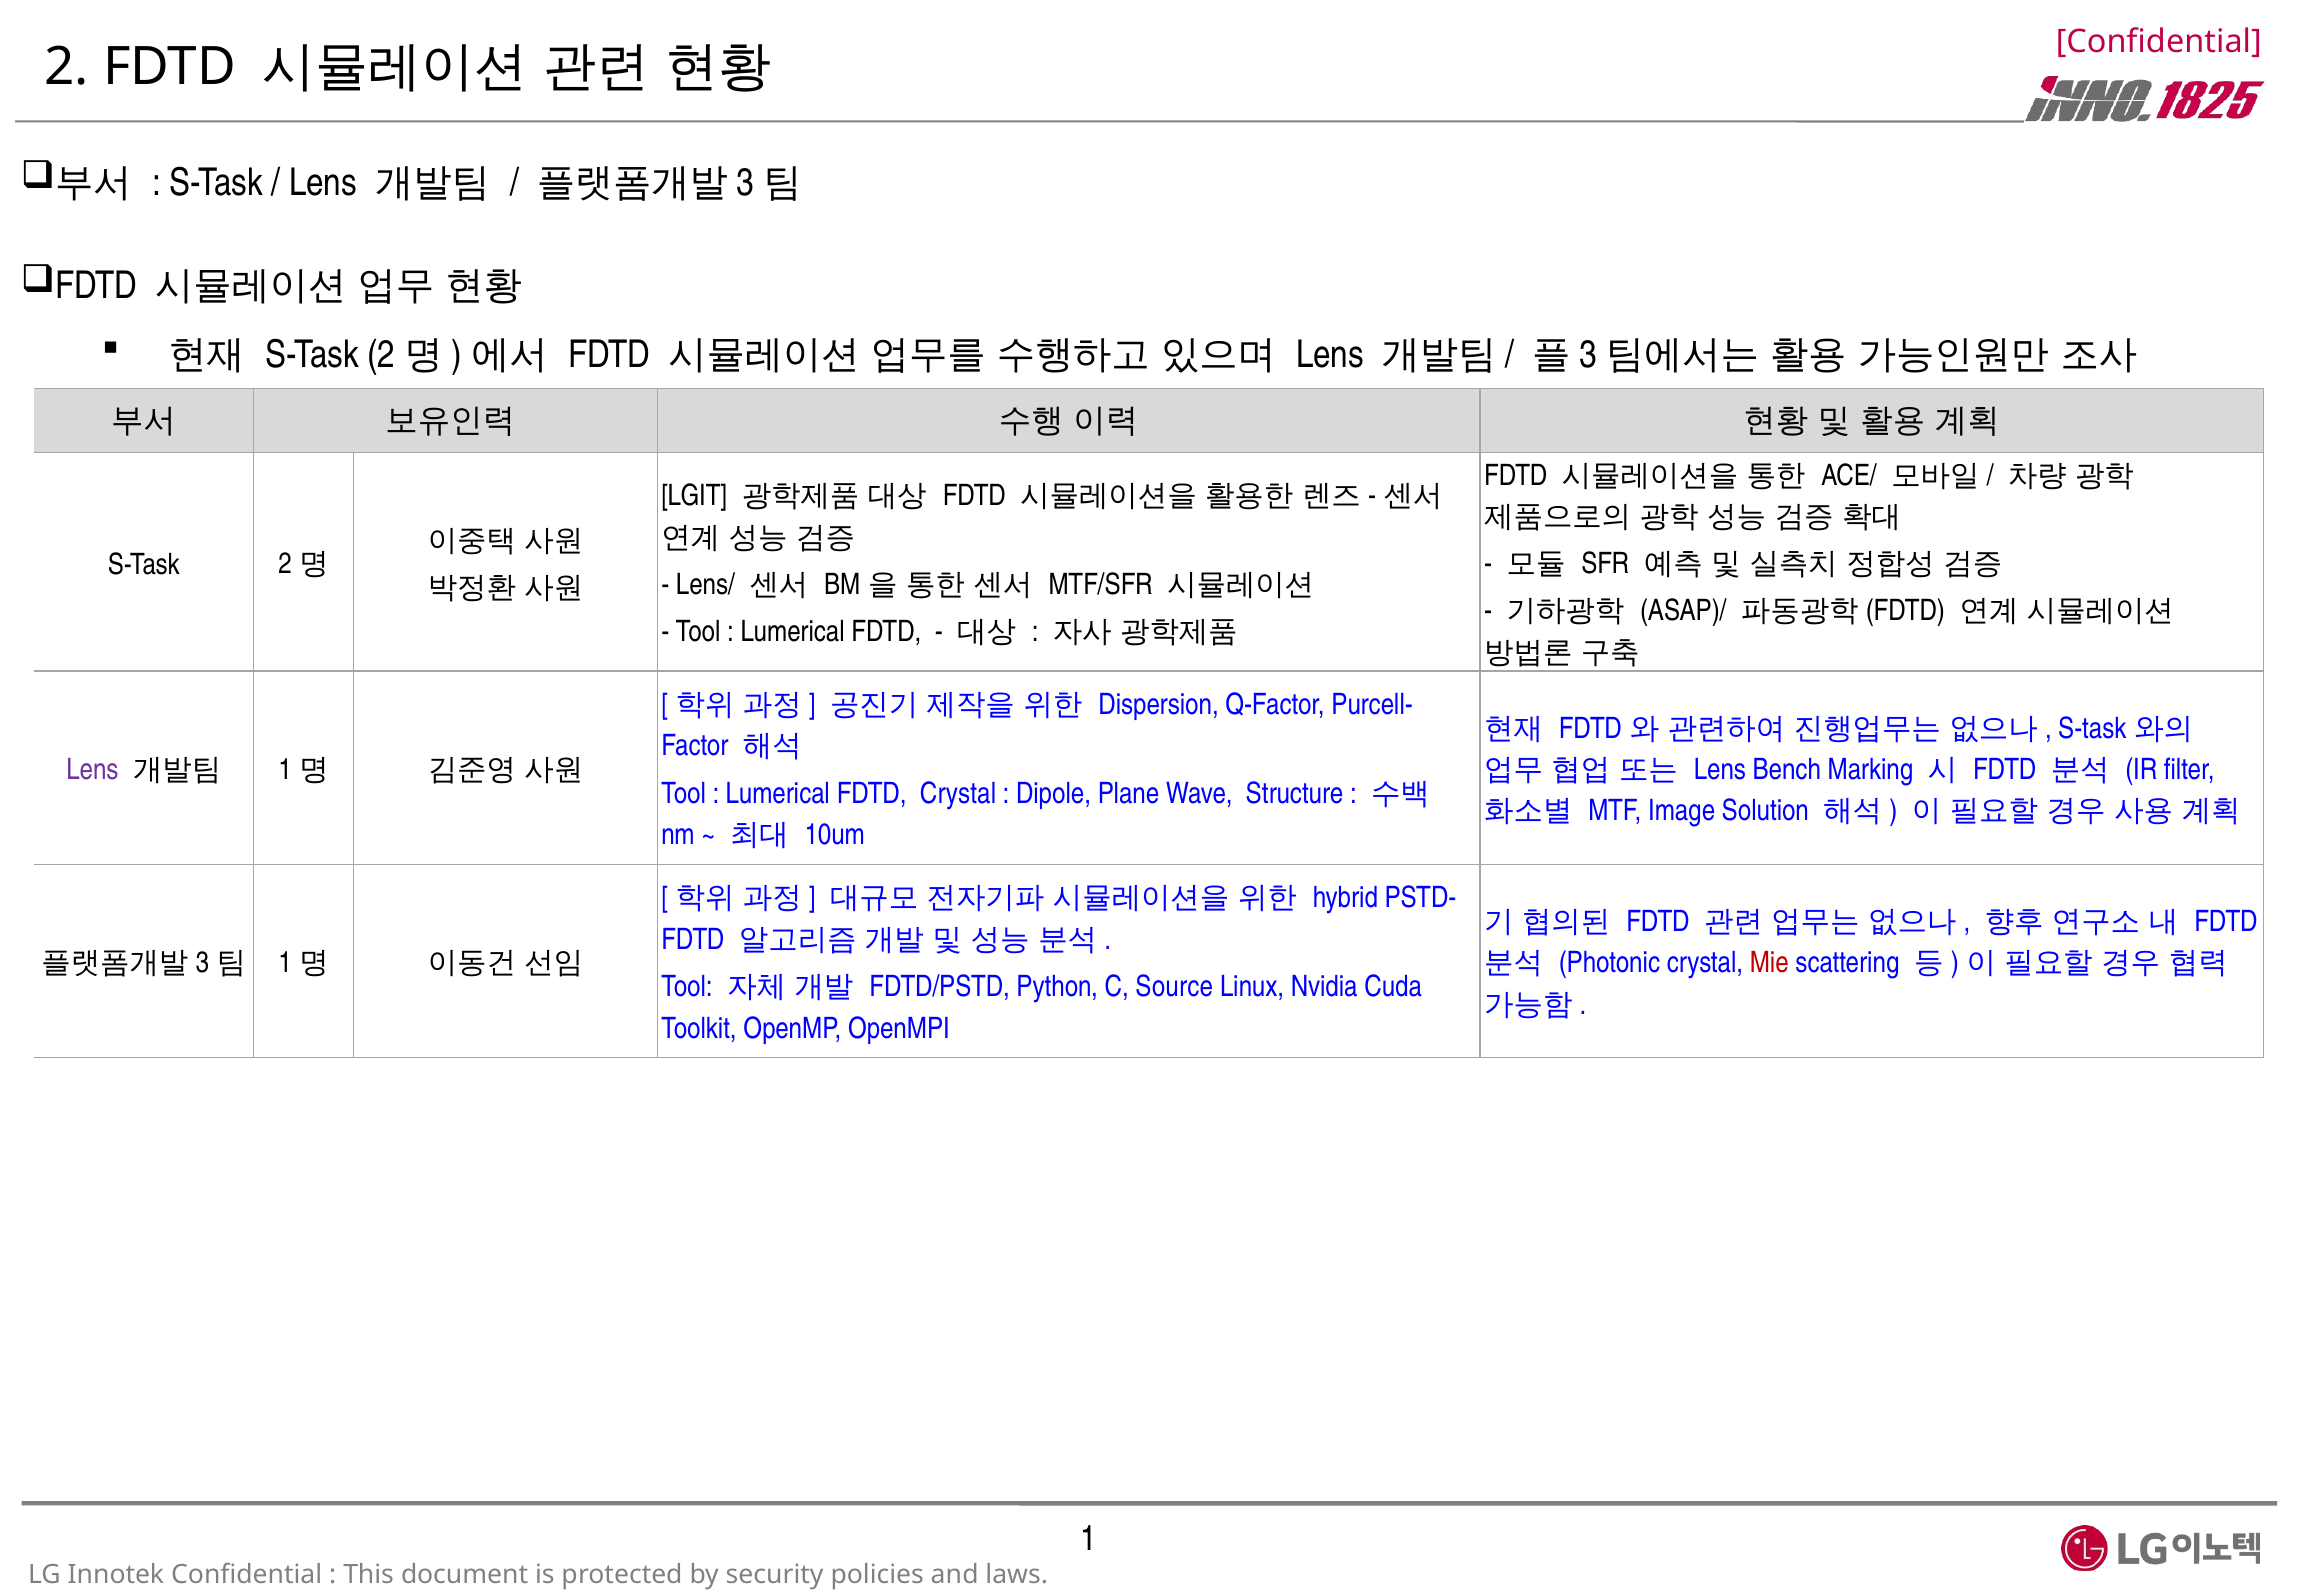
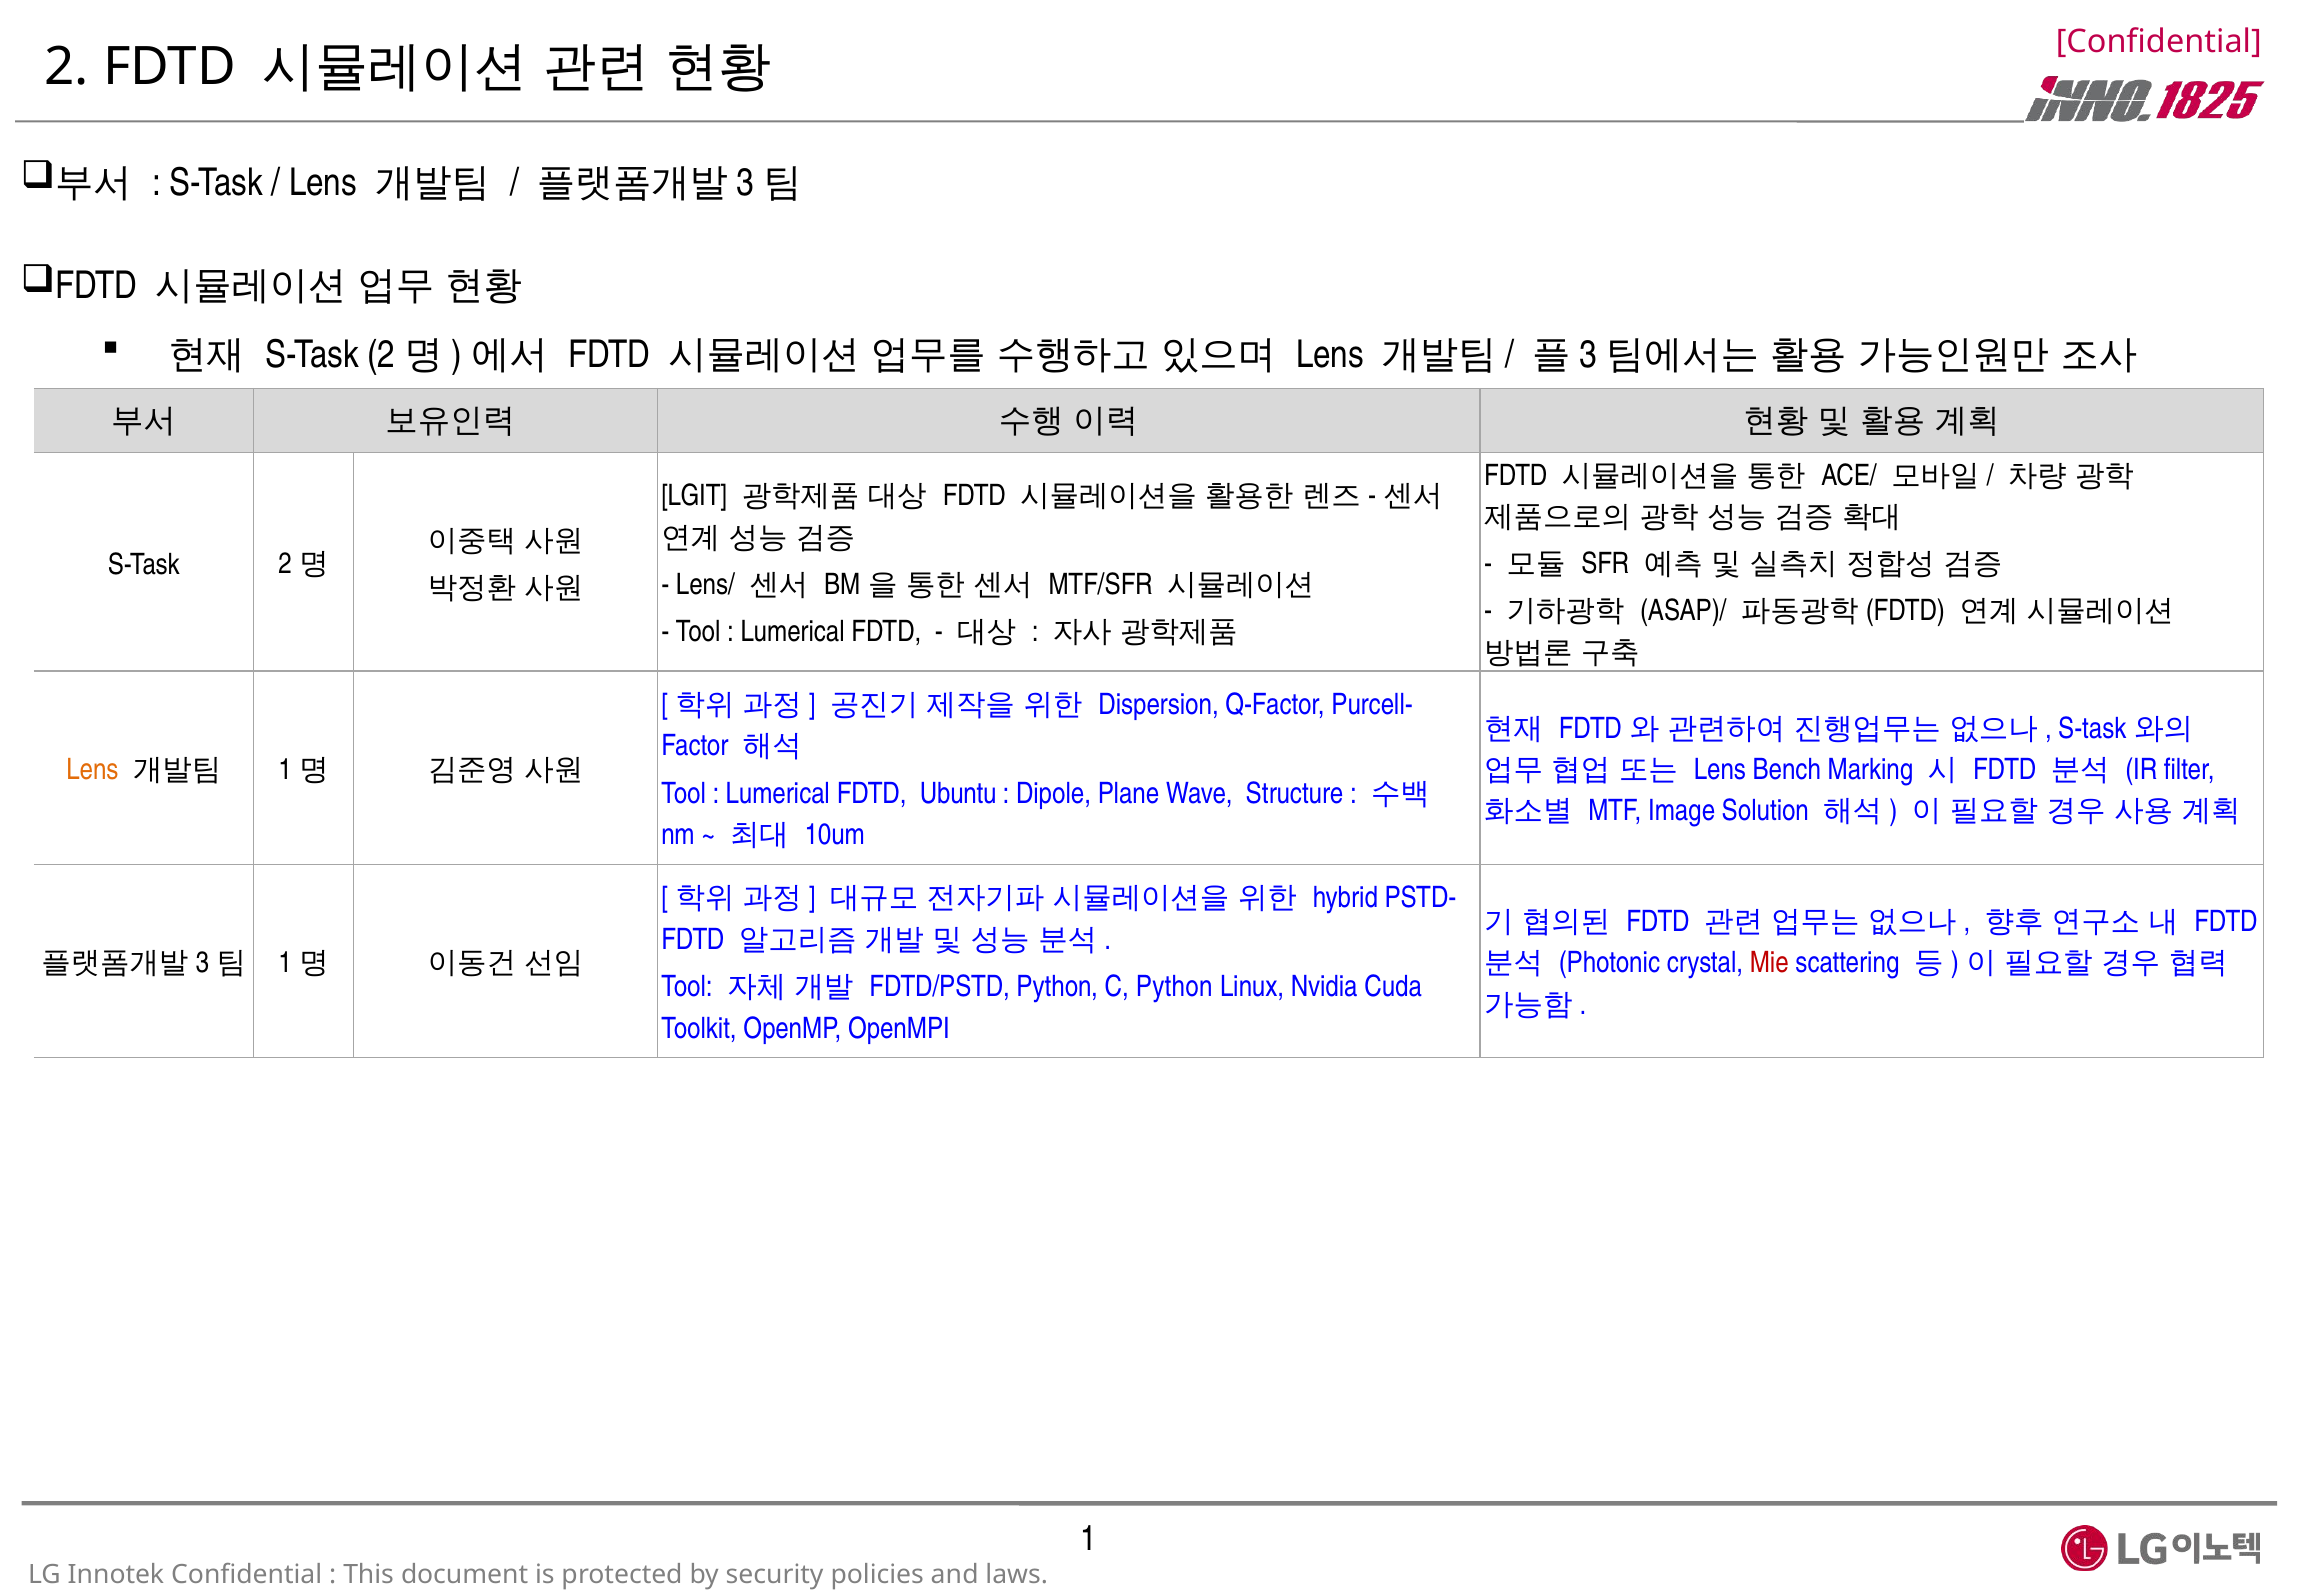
Lens at (92, 770) colour: purple -> orange
FDTD Crystal: Crystal -> Ubuntu
C Source: Source -> Python
